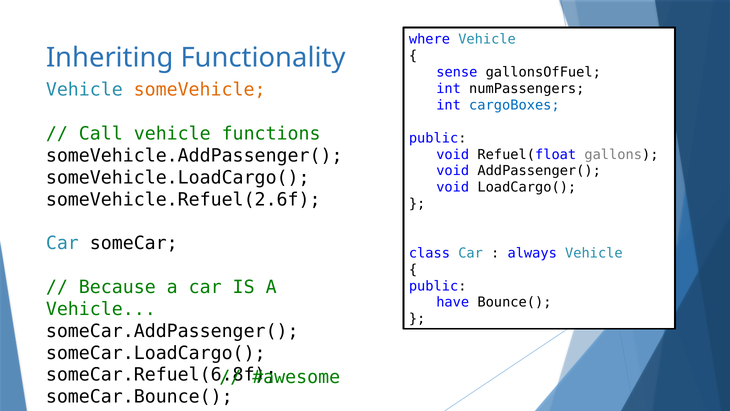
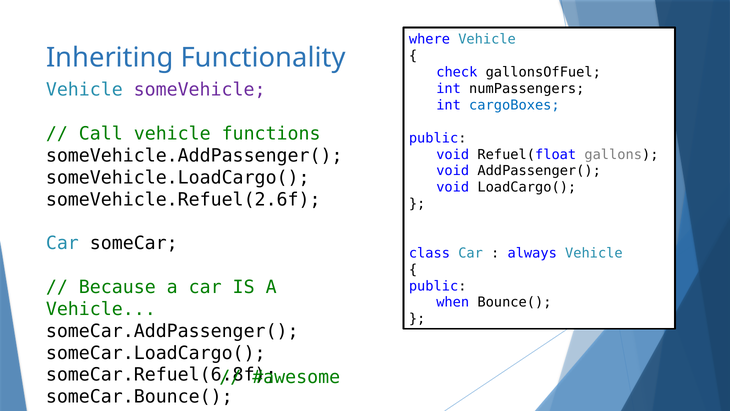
sense: sense -> check
someVehicle colour: orange -> purple
have: have -> when
